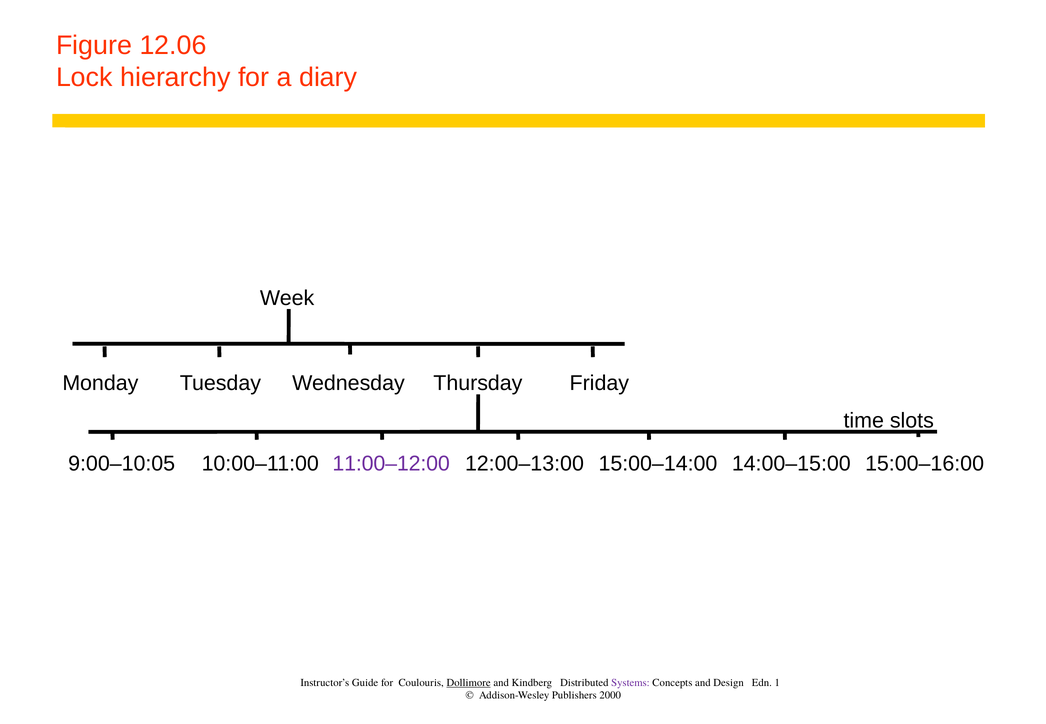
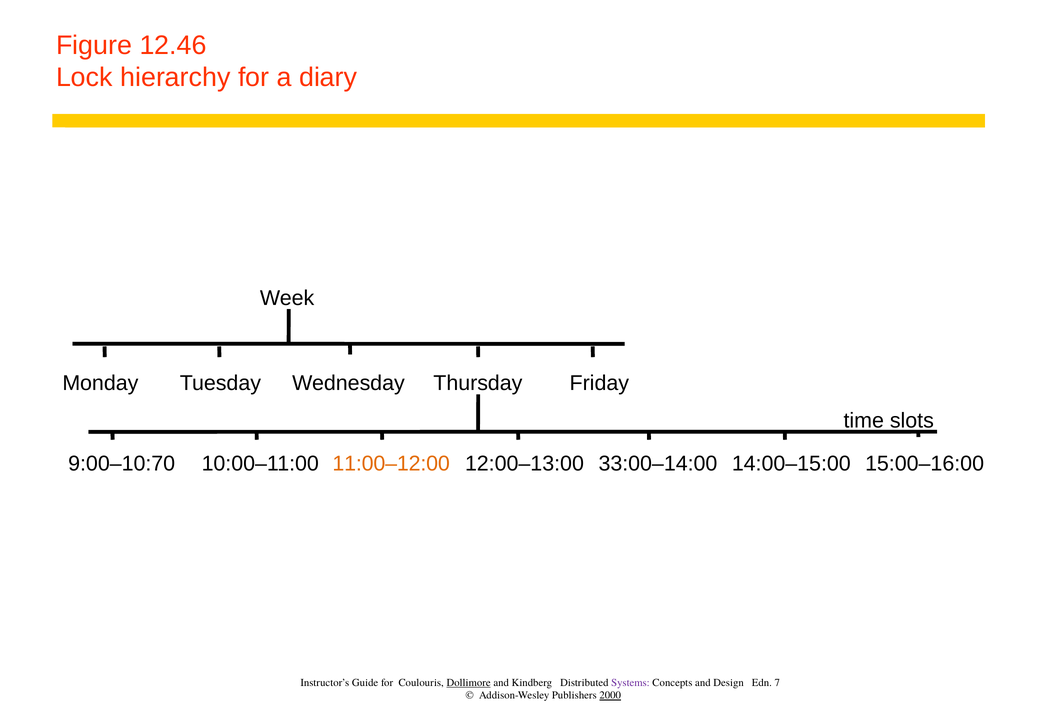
12.06: 12.06 -> 12.46
9:00–10:05: 9:00–10:05 -> 9:00–10:70
11:00–12:00 colour: purple -> orange
15:00–14:00: 15:00–14:00 -> 33:00–14:00
1: 1 -> 7
2000 underline: none -> present
